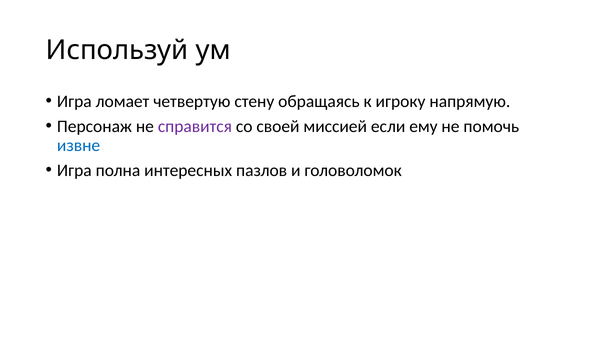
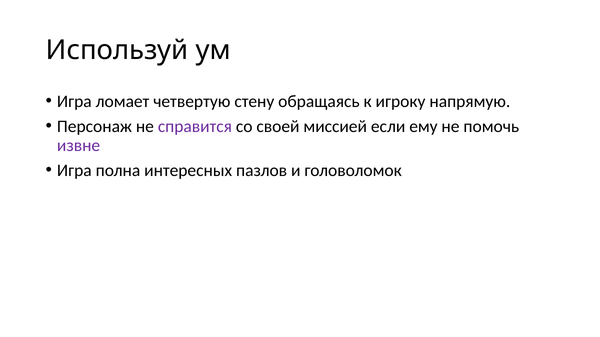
извне colour: blue -> purple
